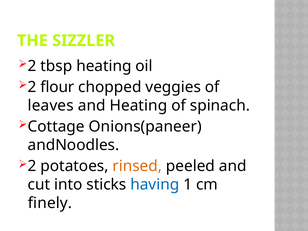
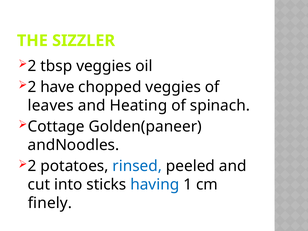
tbsp heating: heating -> veggies
flour: flour -> have
Onions(paneer: Onions(paneer -> Golden(paneer
rinsed colour: orange -> blue
